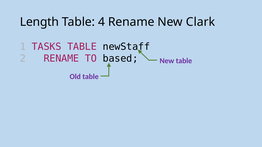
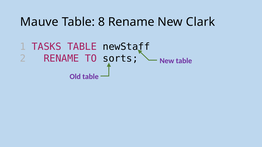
Length: Length -> Mauve
4: 4 -> 8
based: based -> sorts
